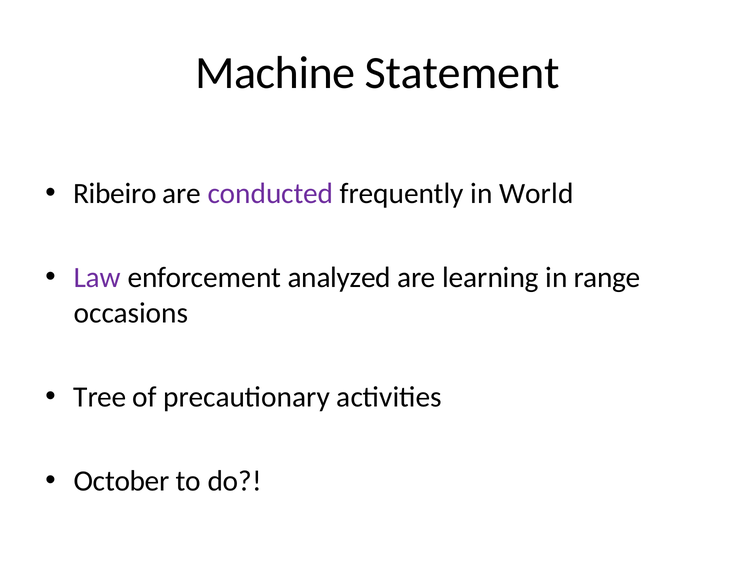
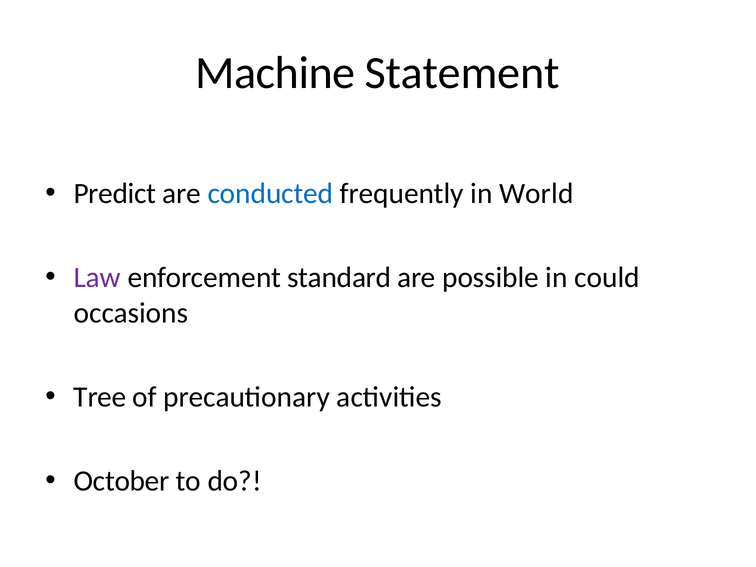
Ribeiro: Ribeiro -> Predict
conducted colour: purple -> blue
analyzed: analyzed -> standard
learning: learning -> possible
range: range -> could
